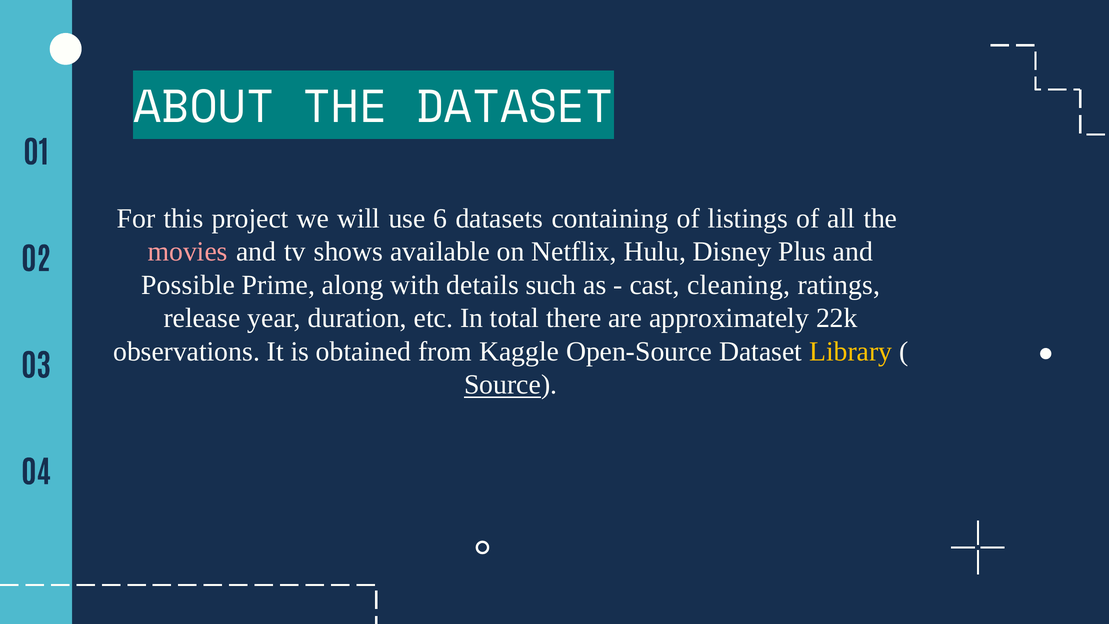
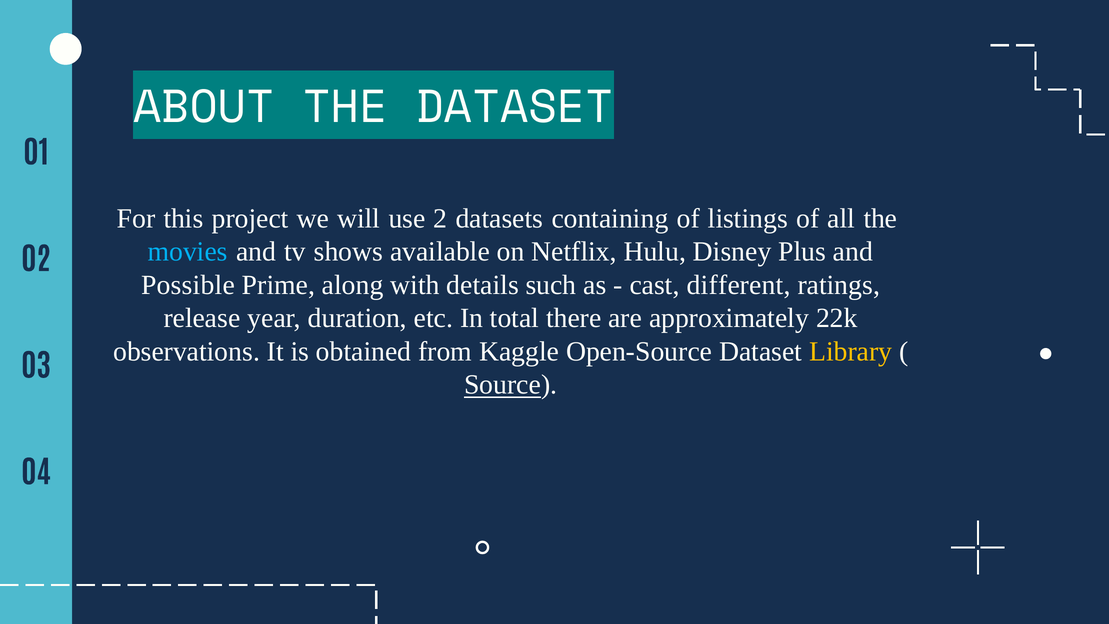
6: 6 -> 2
movies colour: pink -> light blue
cleaning: cleaning -> different
